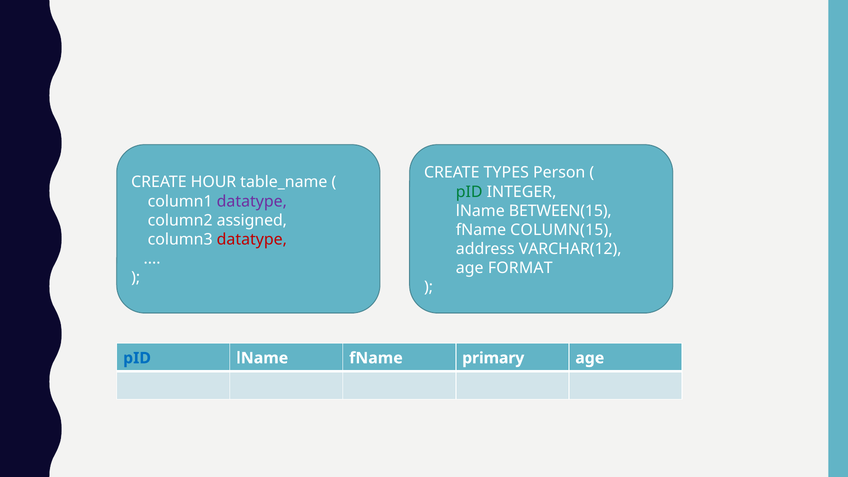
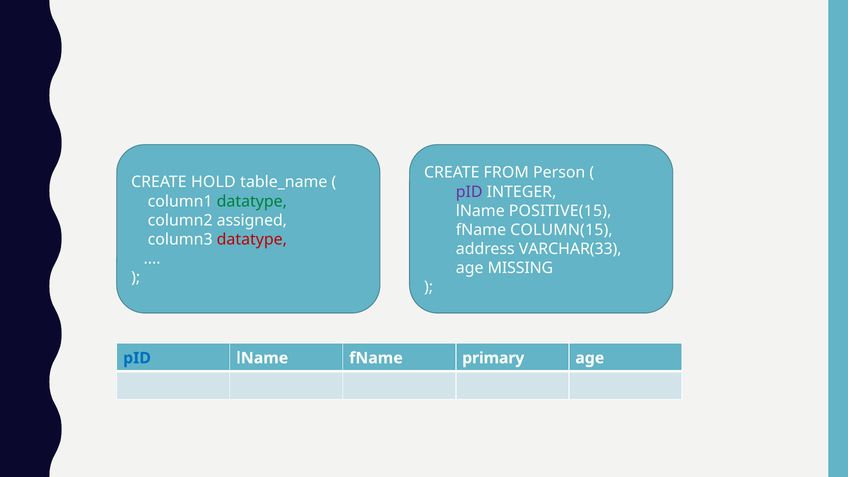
TYPES: TYPES -> FROM
HOUR: HOUR -> HOLD
pID at (469, 192) colour: green -> purple
datatype at (252, 201) colour: purple -> green
BETWEEN(15: BETWEEN(15 -> POSITIVE(15
VARCHAR(12: VARCHAR(12 -> VARCHAR(33
FORMAT: FORMAT -> MISSING
